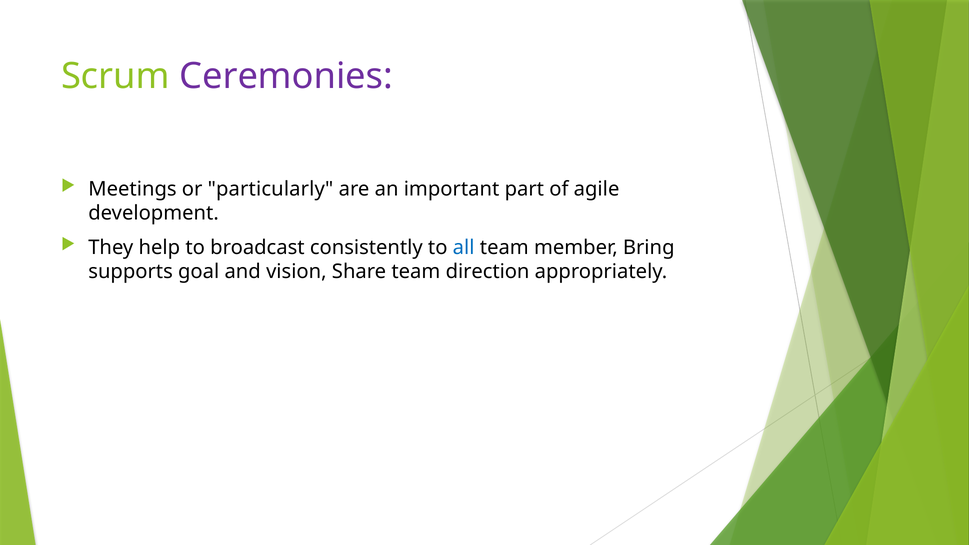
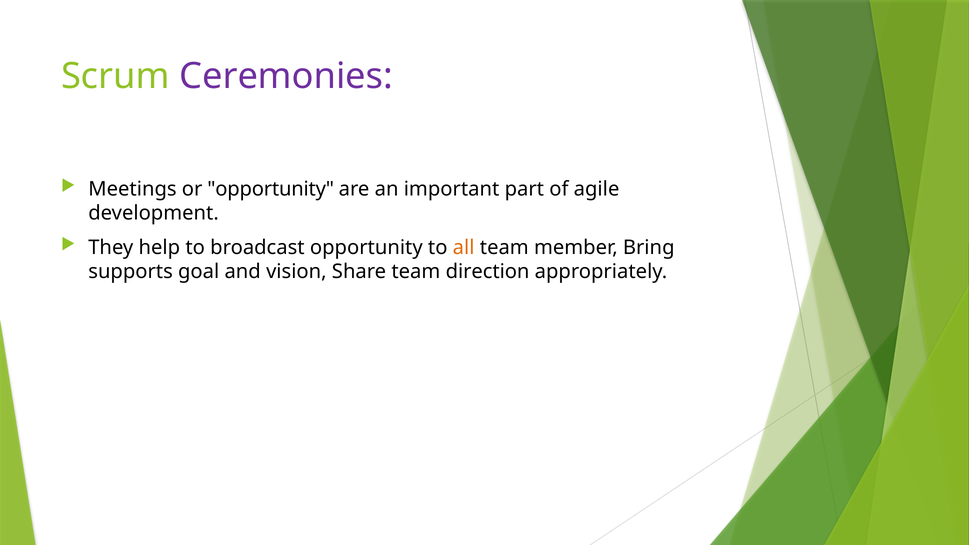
or particularly: particularly -> opportunity
broadcast consistently: consistently -> opportunity
all colour: blue -> orange
